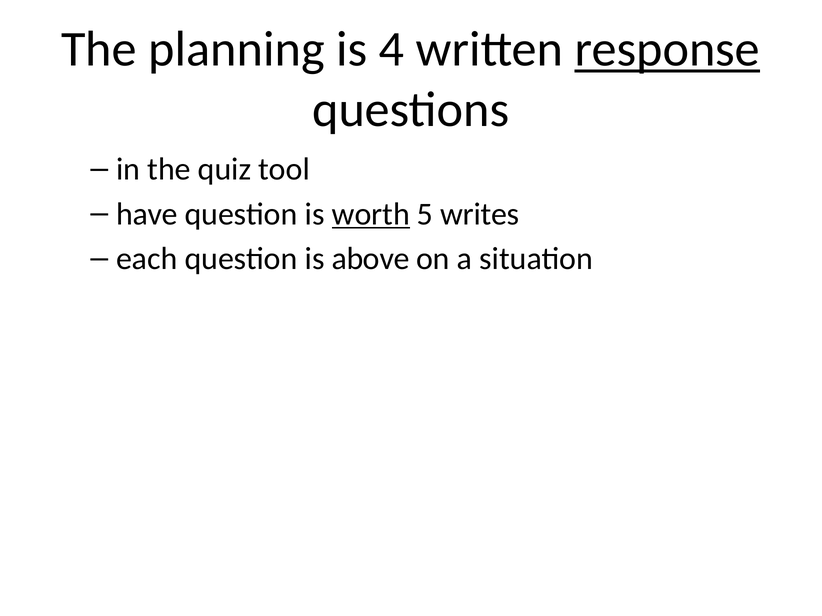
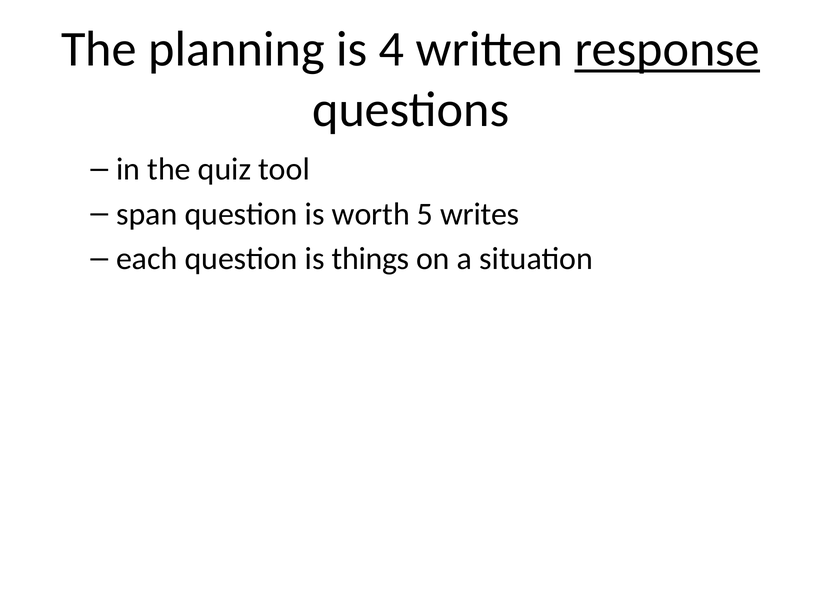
have: have -> span
worth underline: present -> none
above: above -> things
